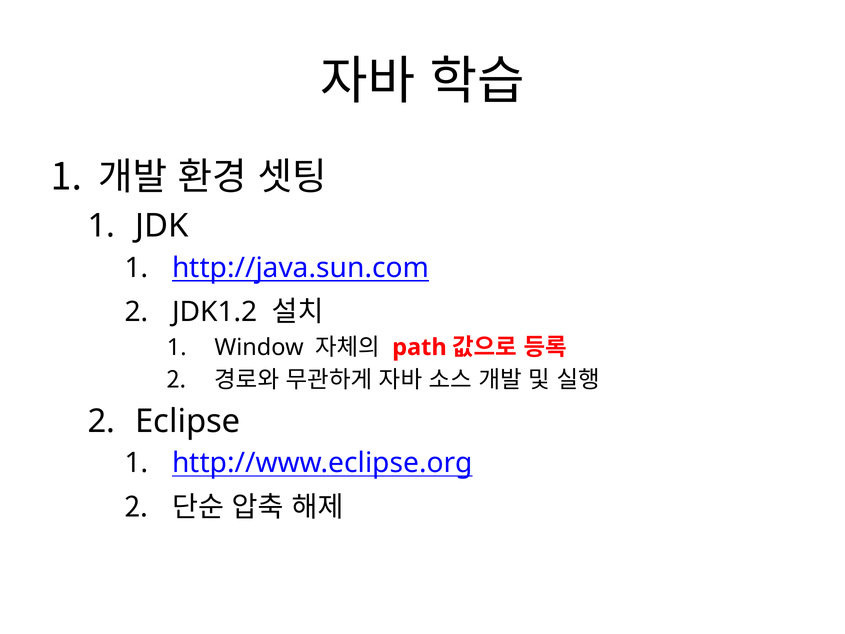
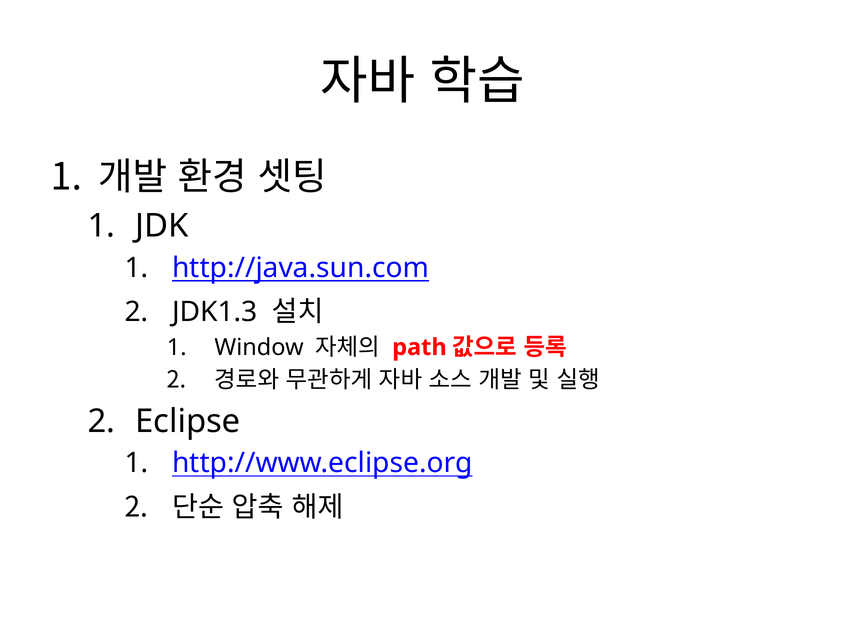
JDK1.2: JDK1.2 -> JDK1.3
